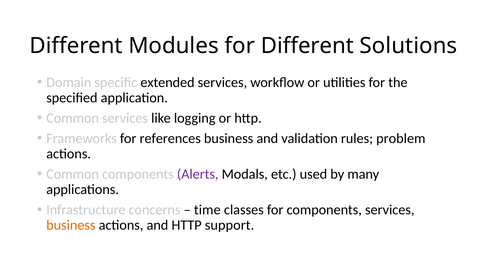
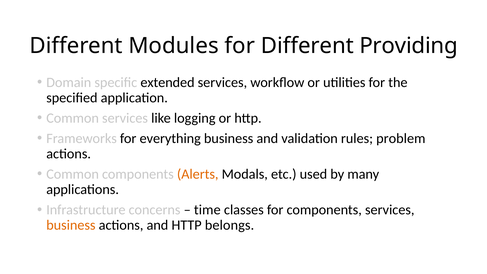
Solutions: Solutions -> Providing
references: references -> everything
Alerts colour: purple -> orange
support: support -> belongs
